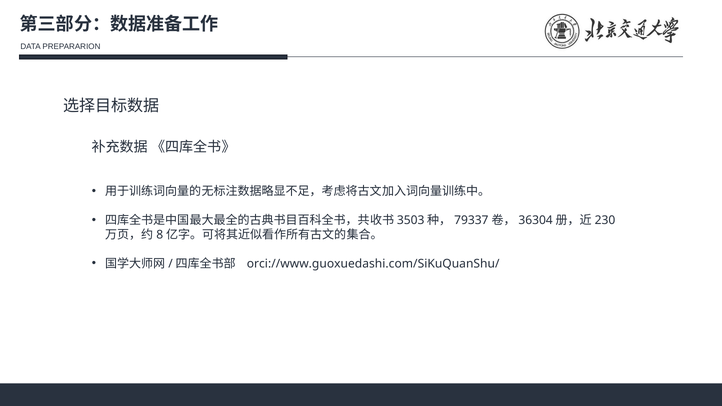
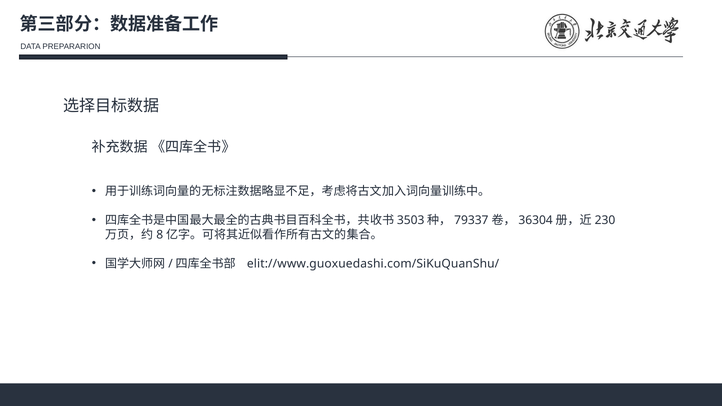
orci://www.guoxuedashi.com/SiKuQuanShu/: orci://www.guoxuedashi.com/SiKuQuanShu/ -> elit://www.guoxuedashi.com/SiKuQuanShu/
